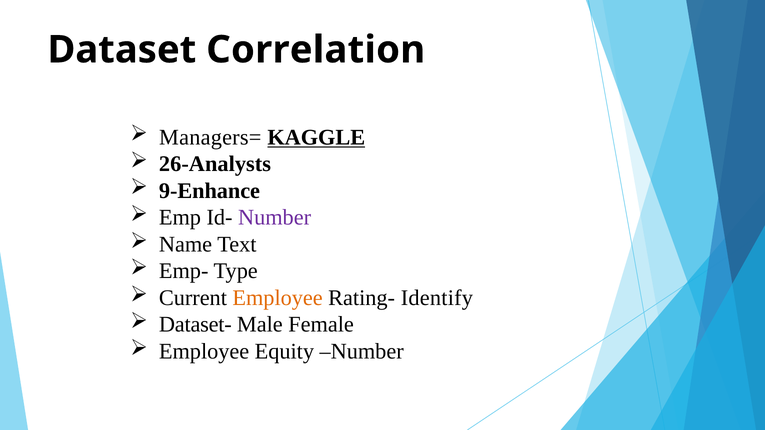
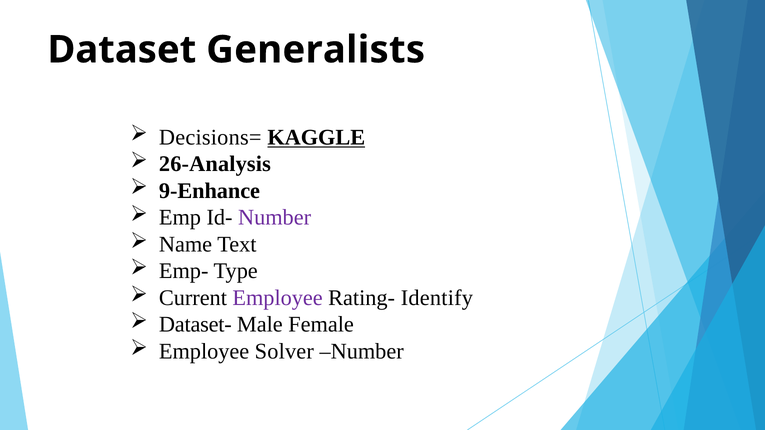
Correlation: Correlation -> Generalists
Managers=: Managers= -> Decisions=
26-Analysts: 26-Analysts -> 26-Analysis
Employee at (278, 298) colour: orange -> purple
Equity: Equity -> Solver
